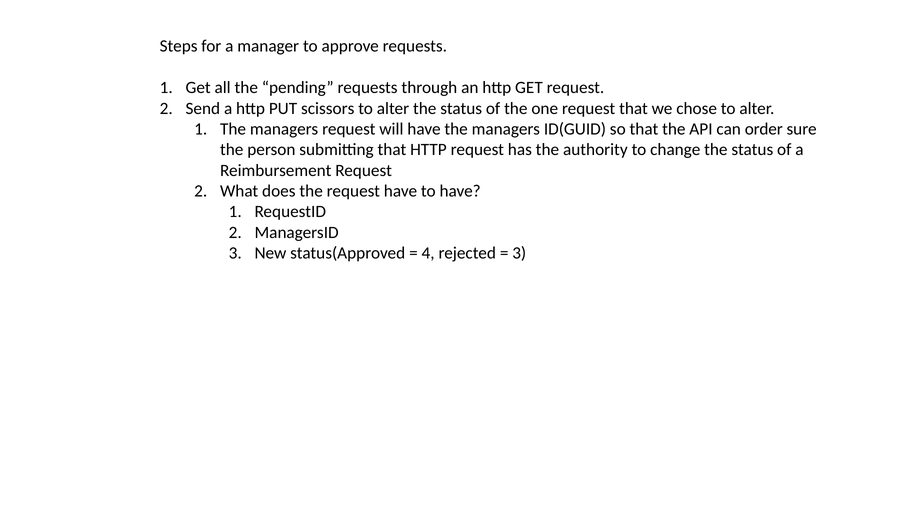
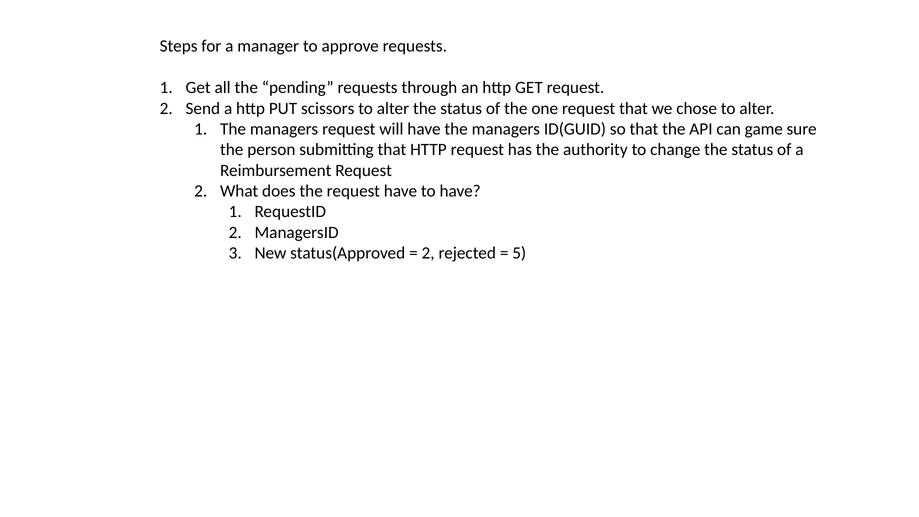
order: order -> game
4 at (428, 253): 4 -> 2
3 at (519, 253): 3 -> 5
